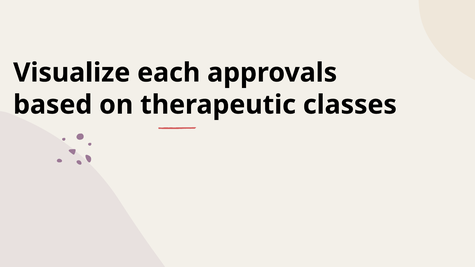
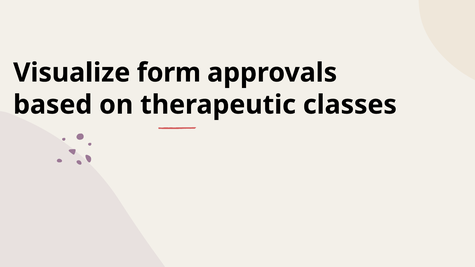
each: each -> form
